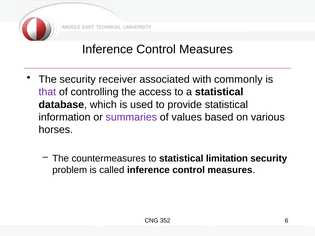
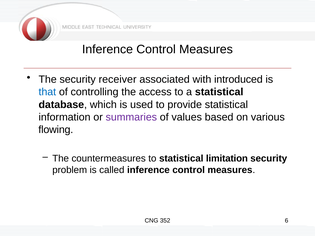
commonly: commonly -> introduced
that colour: purple -> blue
horses: horses -> flowing
